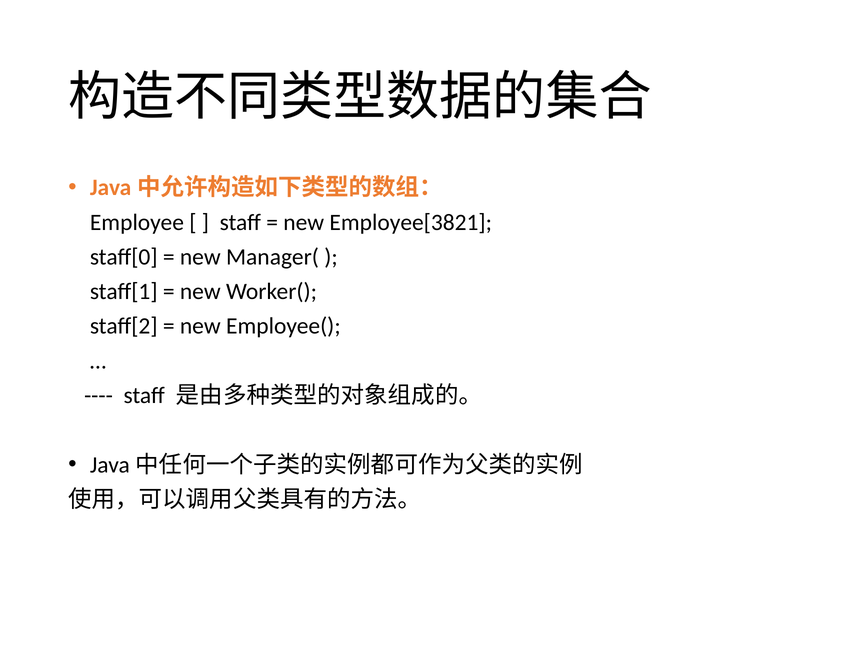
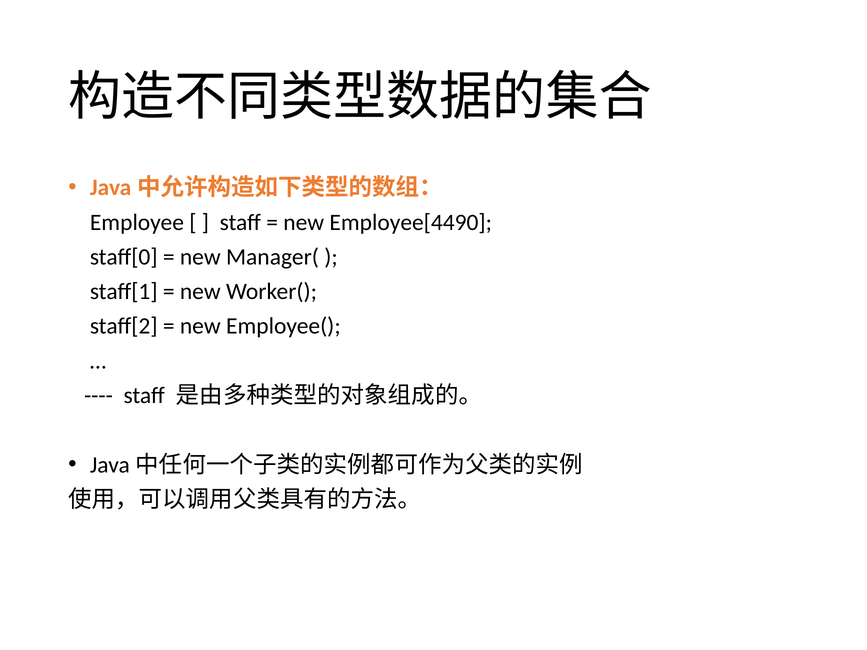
Employee[3821: Employee[3821 -> Employee[4490
